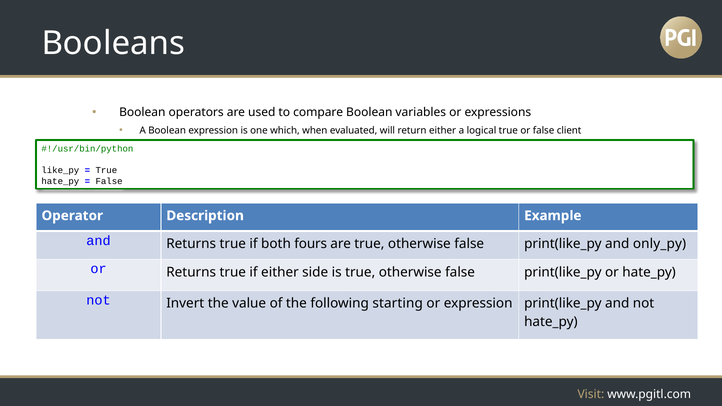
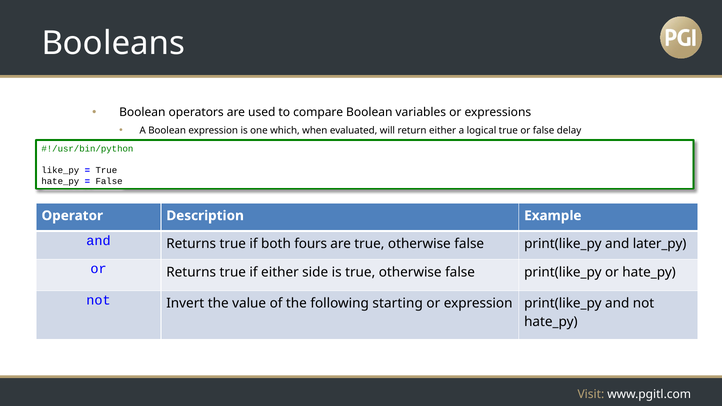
client: client -> delay
only_py: only_py -> later_py
